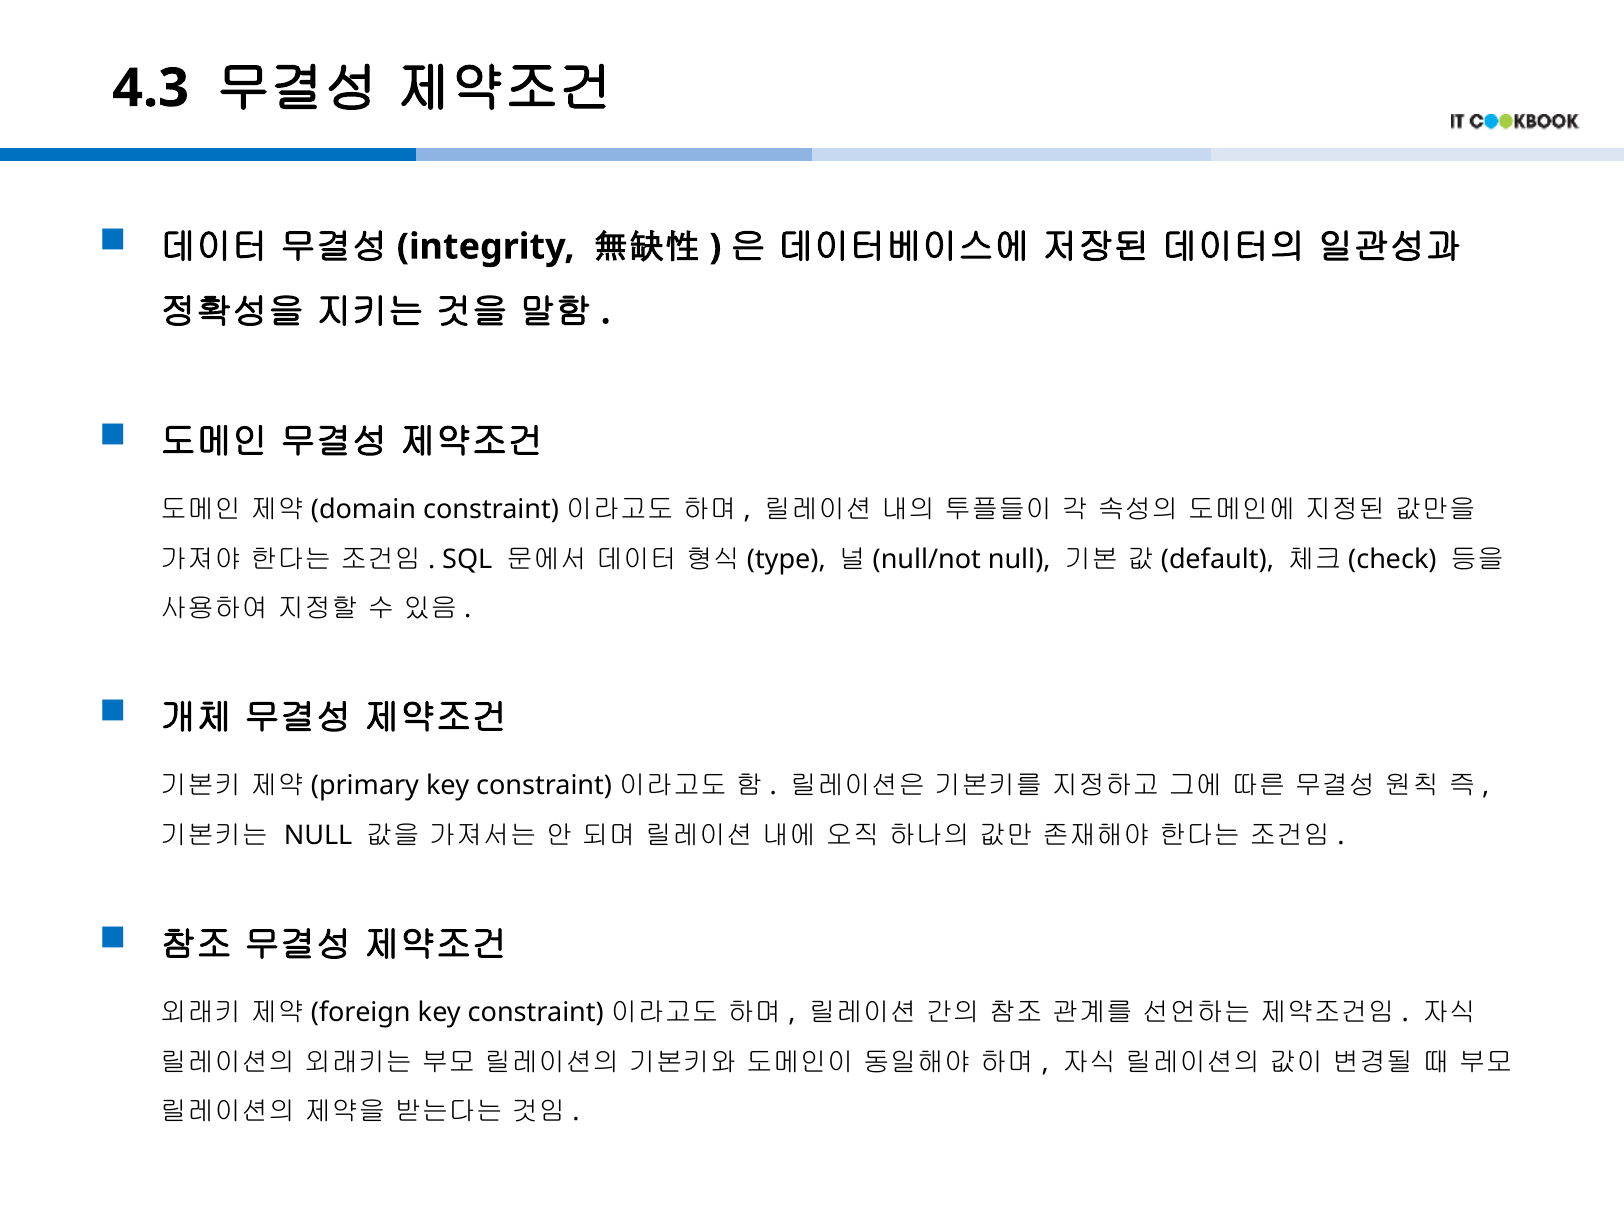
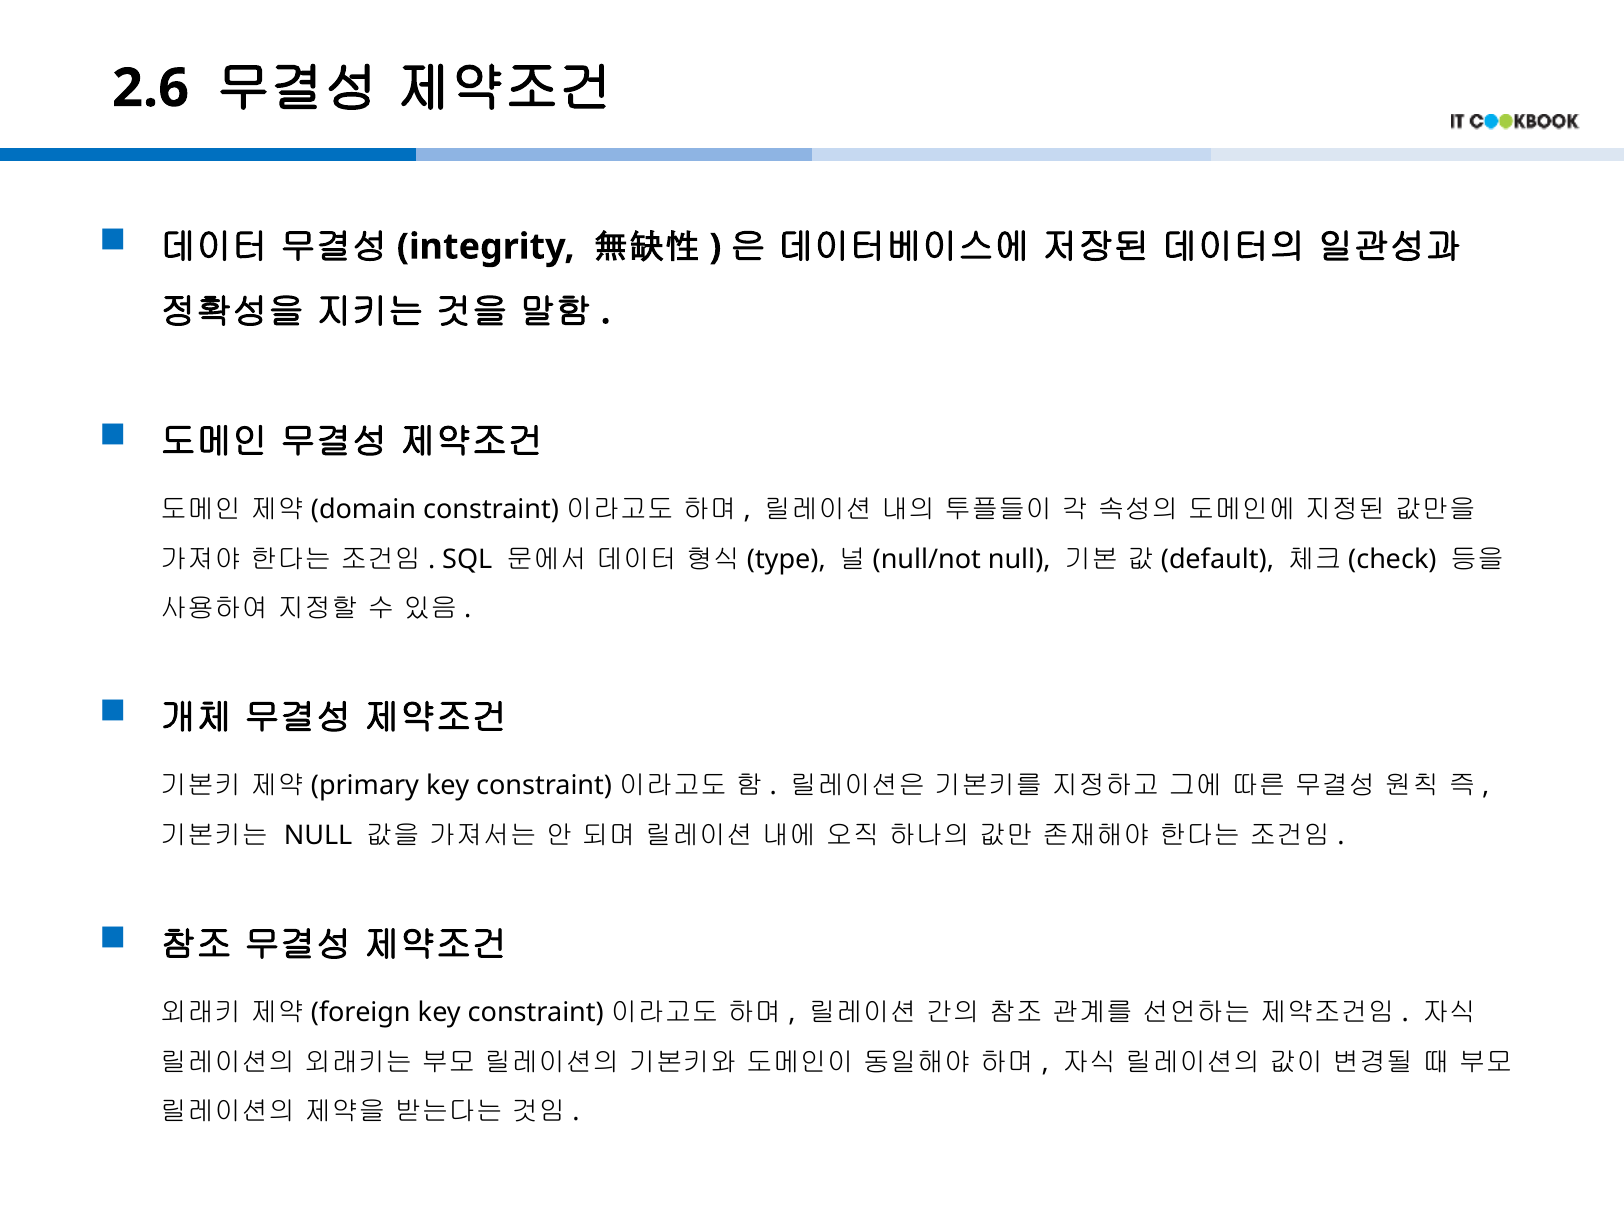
4.3: 4.3 -> 2.6
